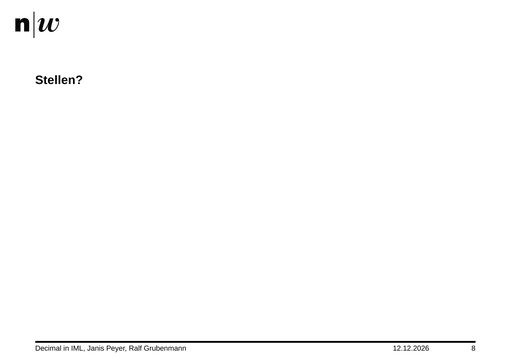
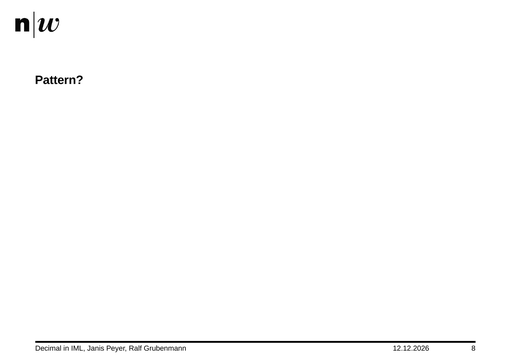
Stellen: Stellen -> Pattern
